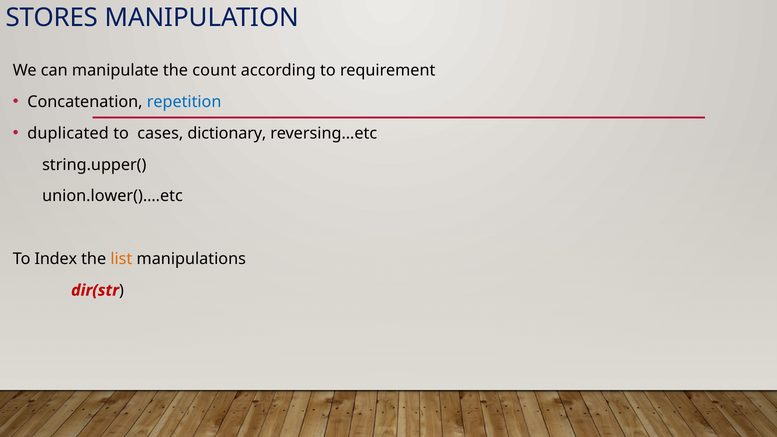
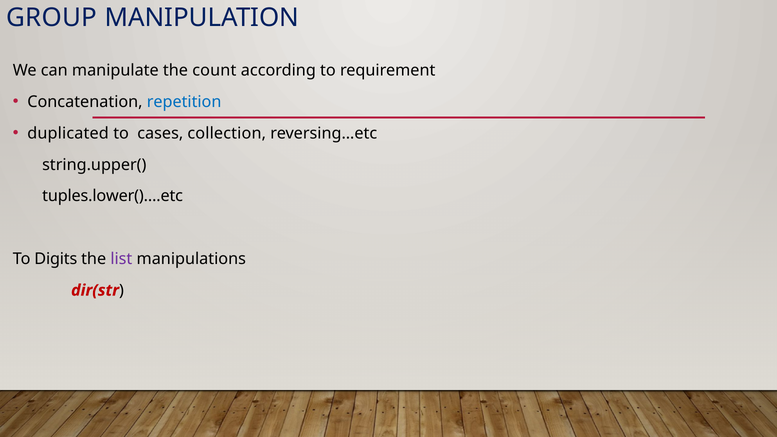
STORES: STORES -> GROUP
dictionary: dictionary -> collection
union.lower()….etc: union.lower()….etc -> tuples.lower()….etc
Index: Index -> Digits
list colour: orange -> purple
